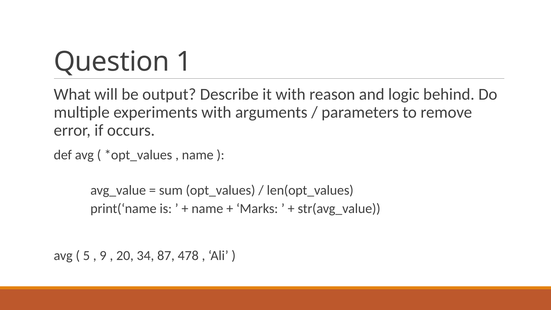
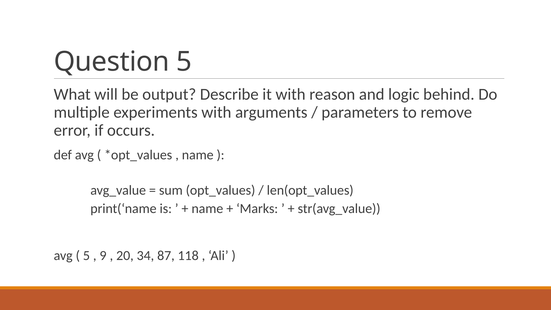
Question 1: 1 -> 5
478: 478 -> 118
